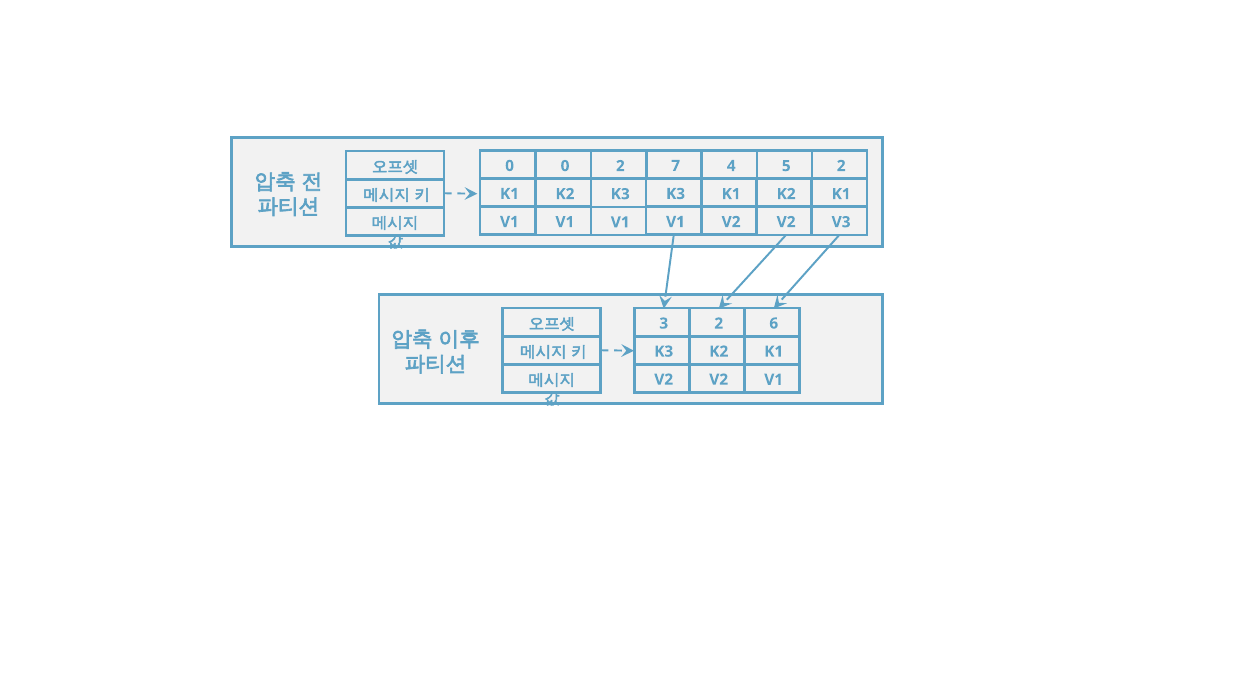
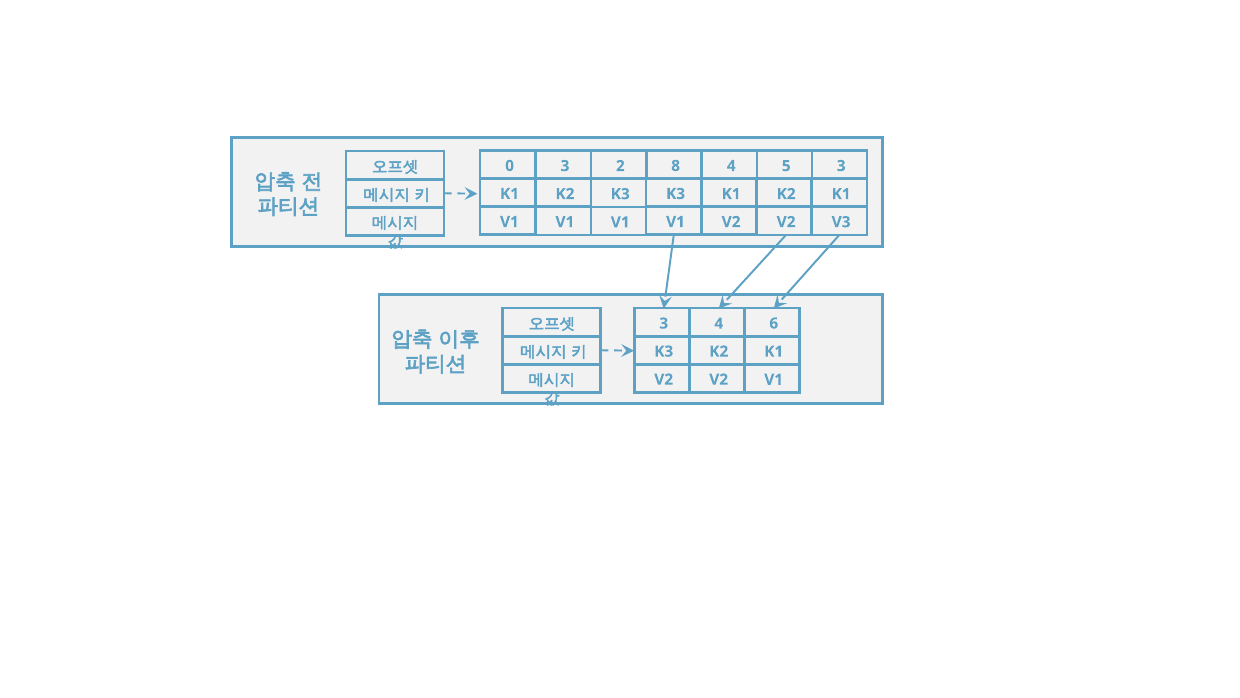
0 0: 0 -> 3
7: 7 -> 8
5 2: 2 -> 3
3 2: 2 -> 4
